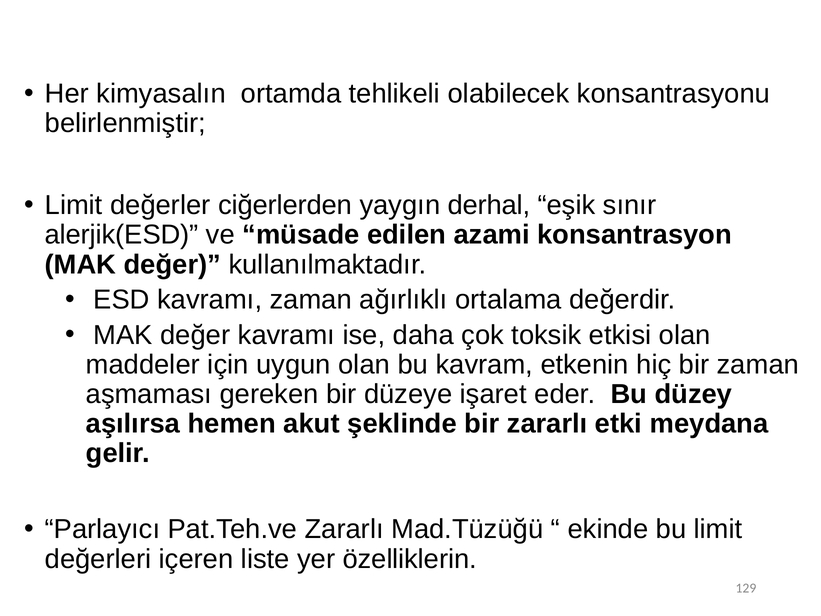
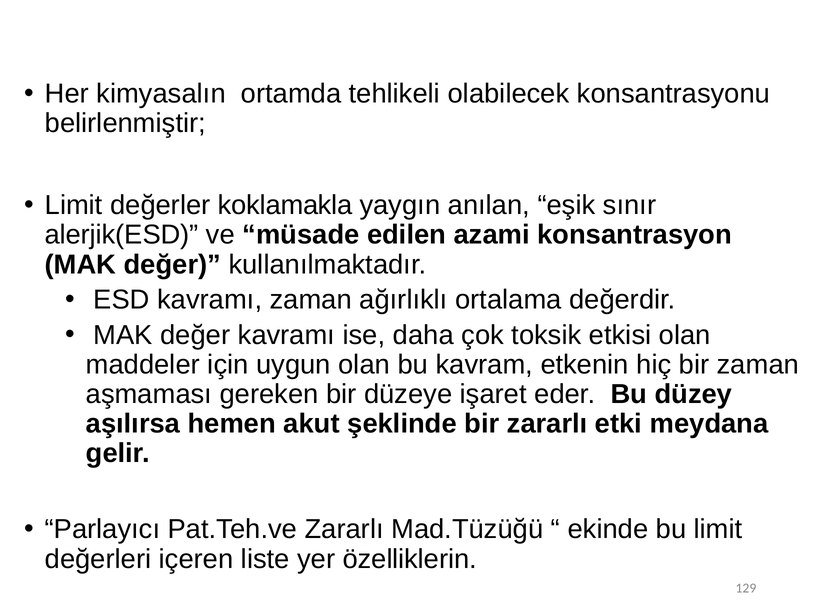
ciğerlerden: ciğerlerden -> koklamakla
derhal: derhal -> anılan
